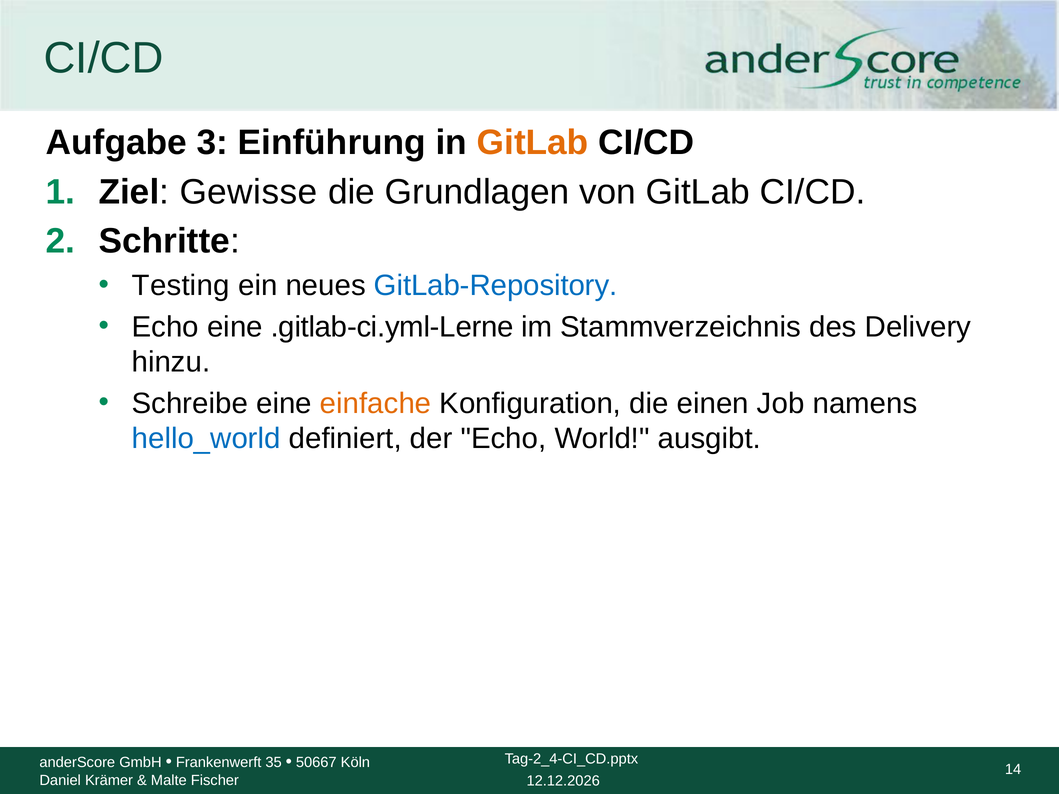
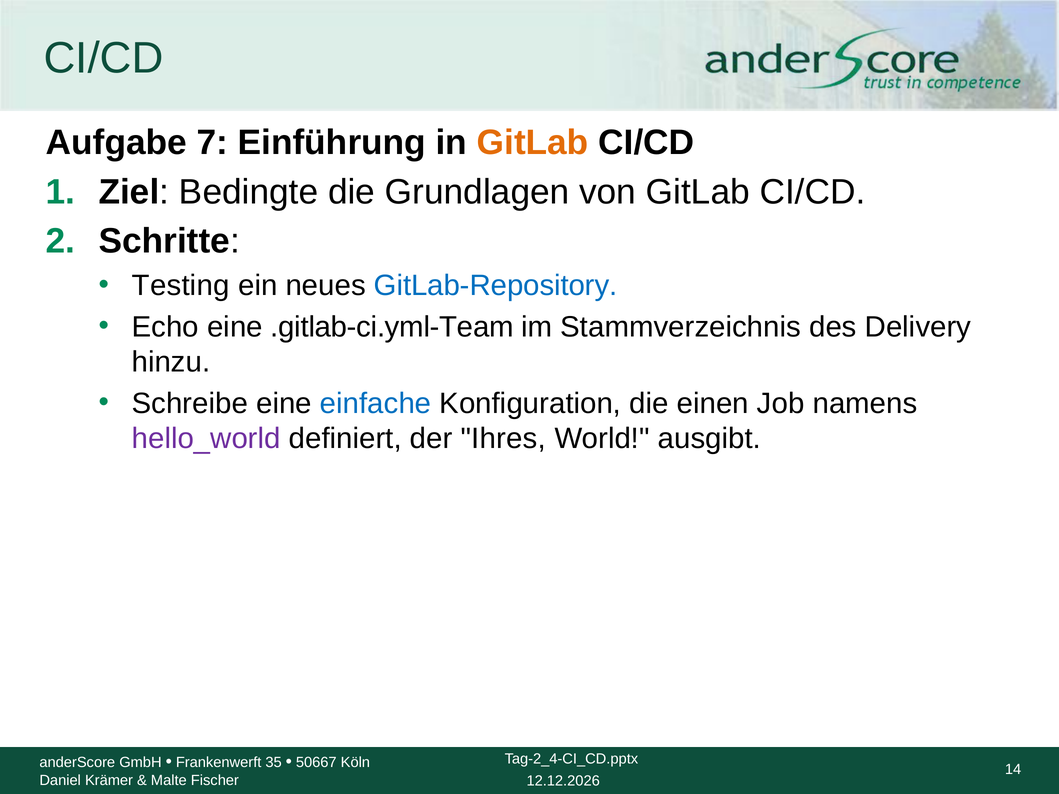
3: 3 -> 7
Gewisse: Gewisse -> Bedingte
.gitlab-ci.yml-Lerne: .gitlab-ci.yml-Lerne -> .gitlab-ci.yml-Team
einfache colour: orange -> blue
hello_world colour: blue -> purple
der Echo: Echo -> Ihres
